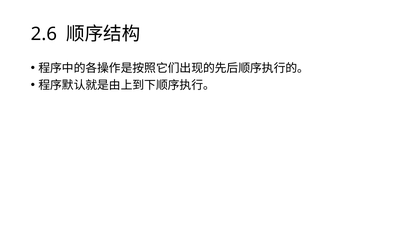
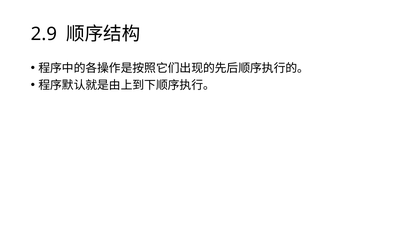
2.6: 2.6 -> 2.9
